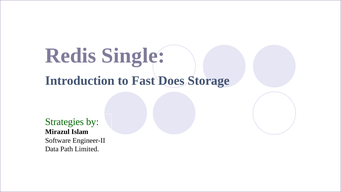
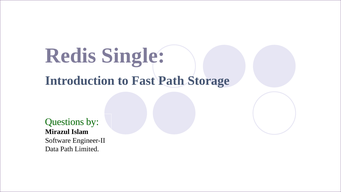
Fast Does: Does -> Path
Strategies: Strategies -> Questions
